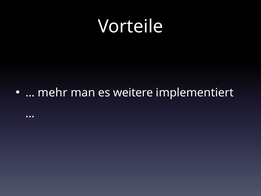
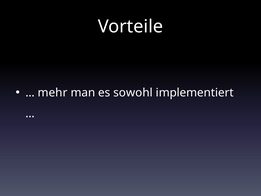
weitere: weitere -> sowohl
